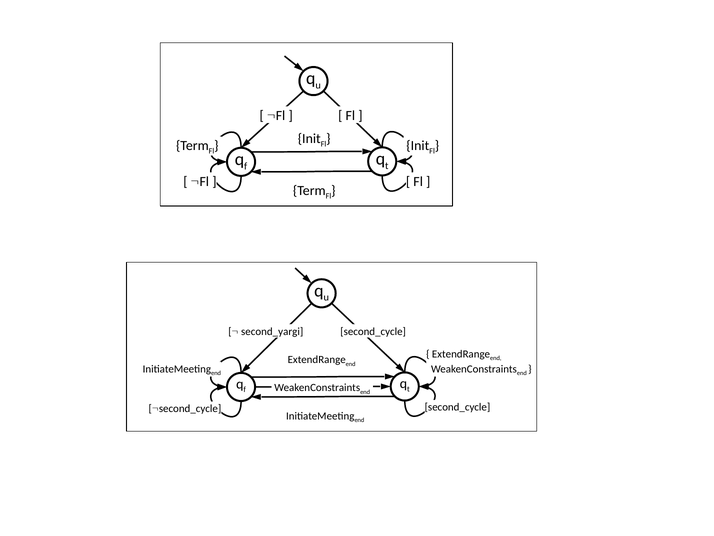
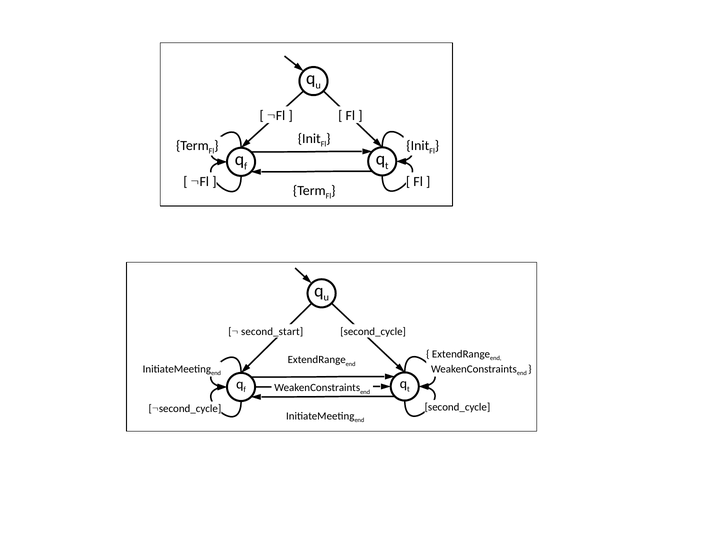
second_yargi: second_yargi -> second_start
